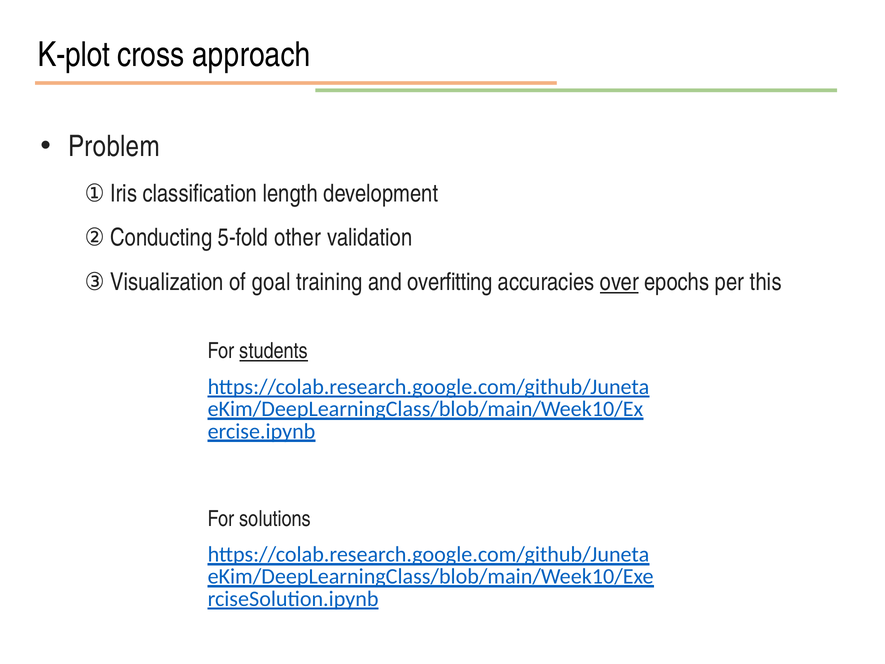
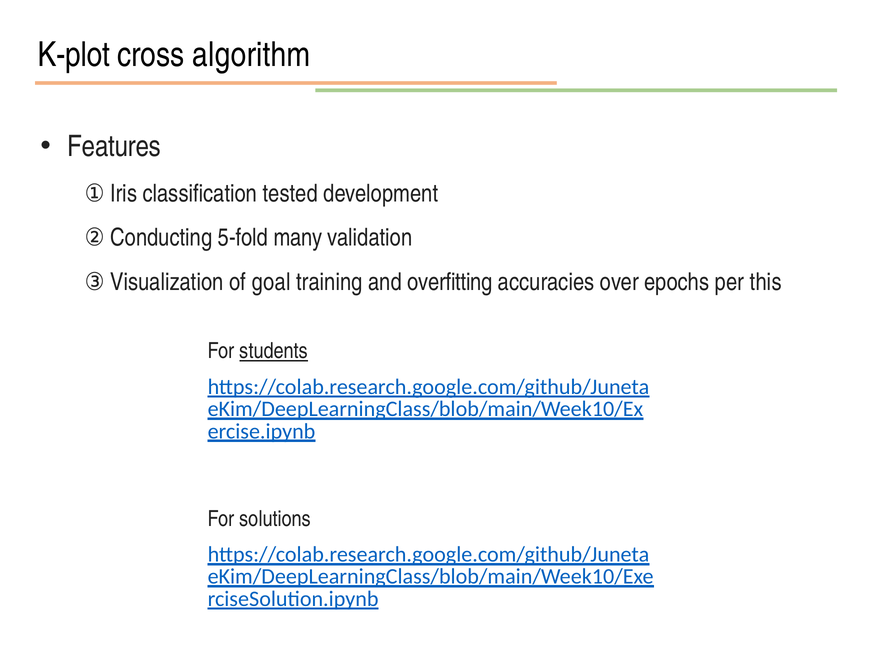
approach: approach -> algorithm
Problem: Problem -> Features
length: length -> tested
other: other -> many
over underline: present -> none
